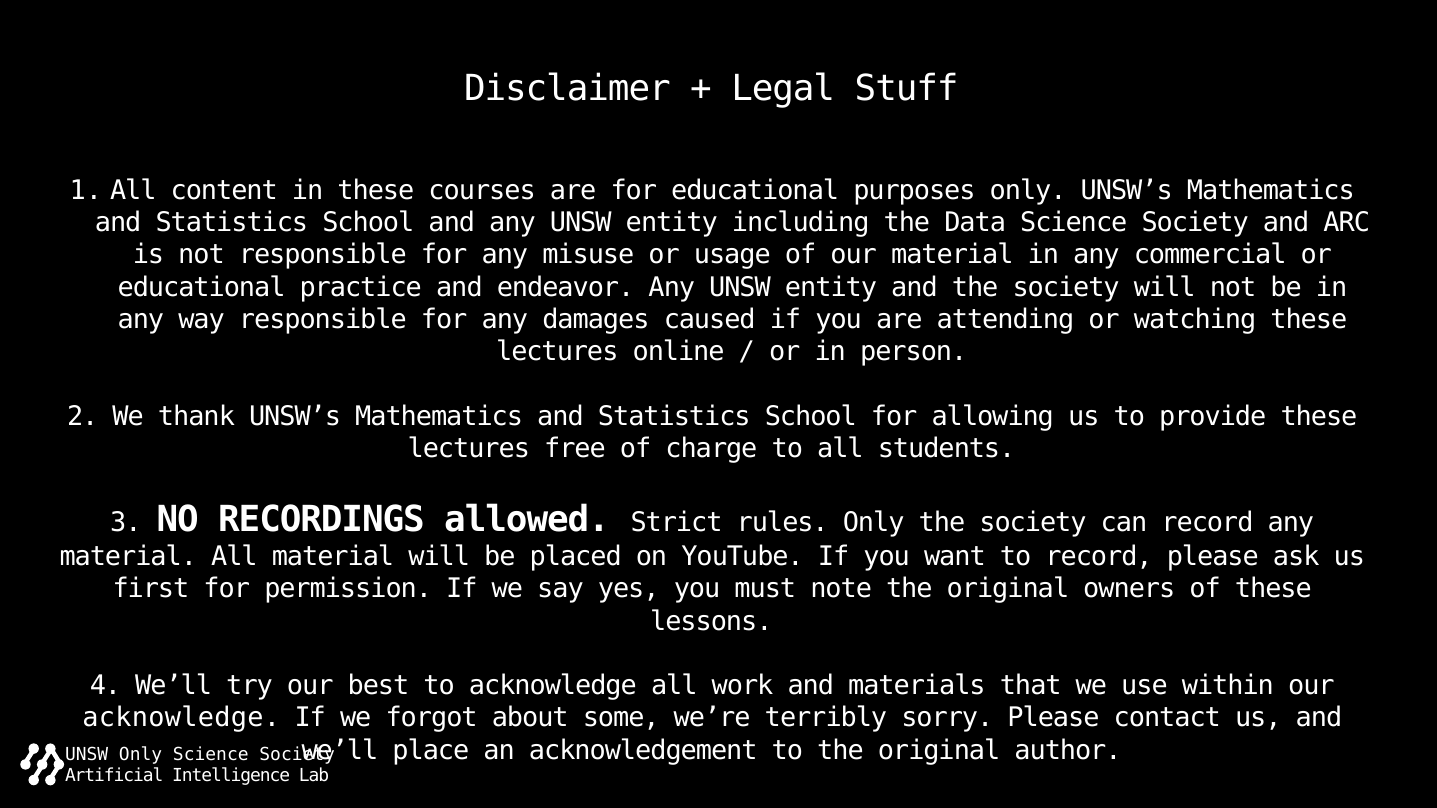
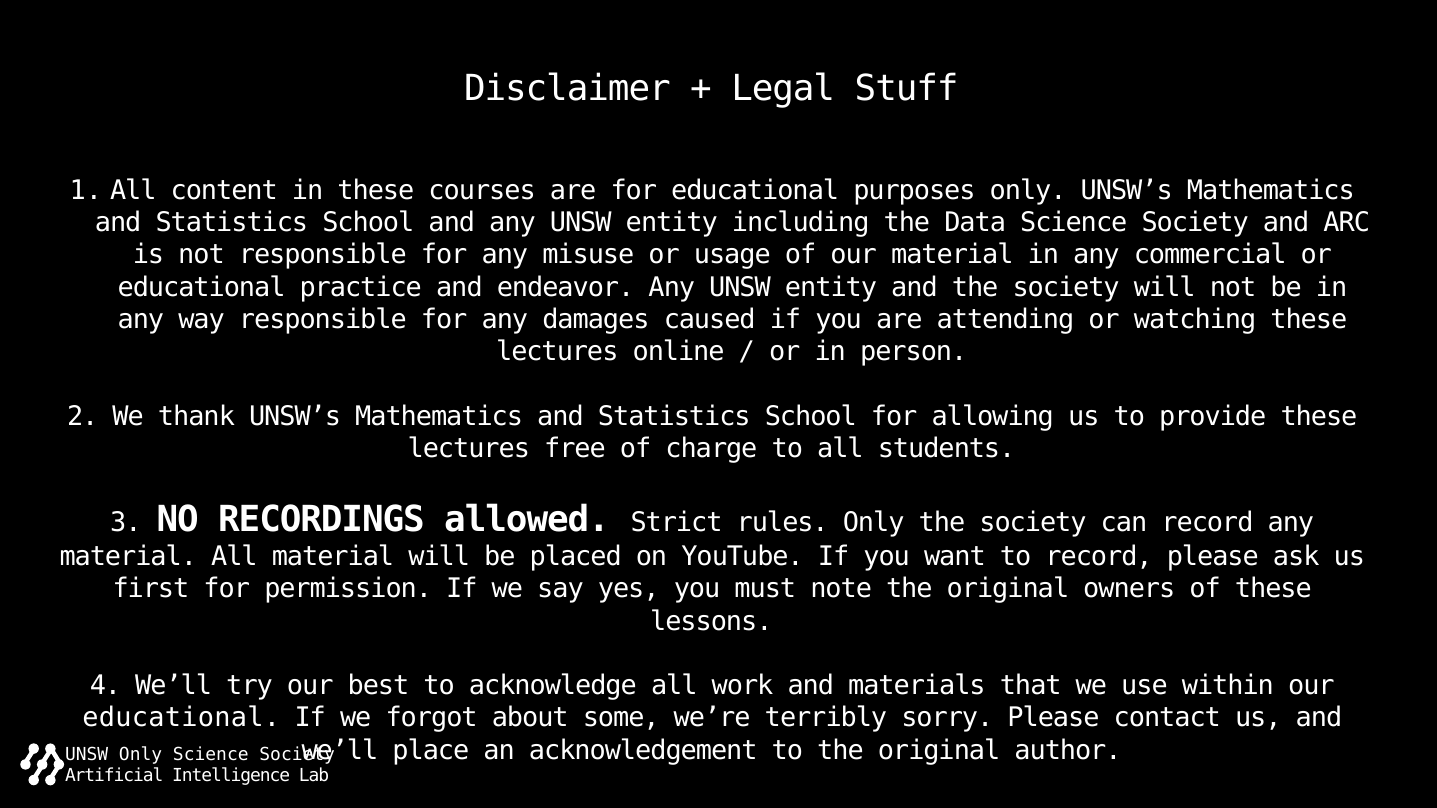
acknowledge at (181, 718): acknowledge -> educational
